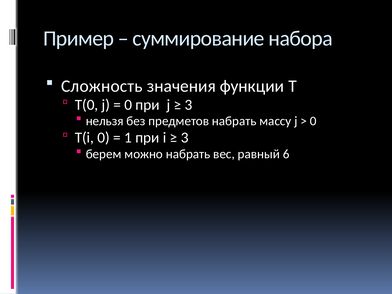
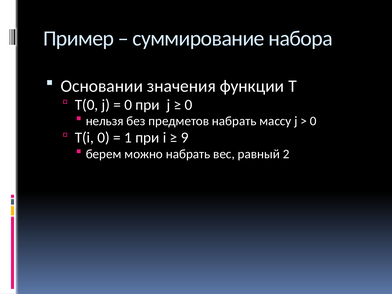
Сложность: Сложность -> Основании
3 at (188, 105): 3 -> 0
3 at (185, 138): 3 -> 9
6: 6 -> 2
